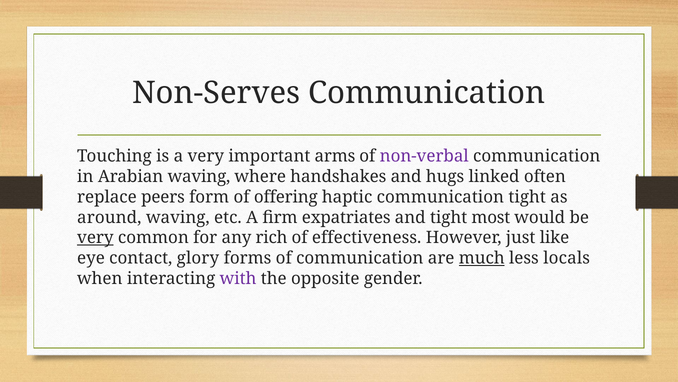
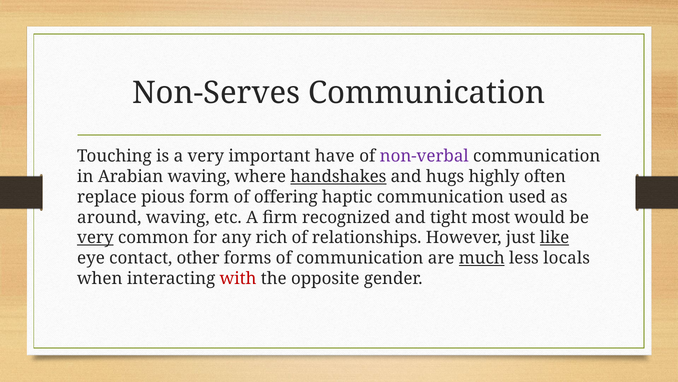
arms: arms -> have
handshakes underline: none -> present
linked: linked -> highly
peers: peers -> pious
communication tight: tight -> used
expatriates: expatriates -> recognized
effectiveness: effectiveness -> relationships
like underline: none -> present
glory: glory -> other
with colour: purple -> red
